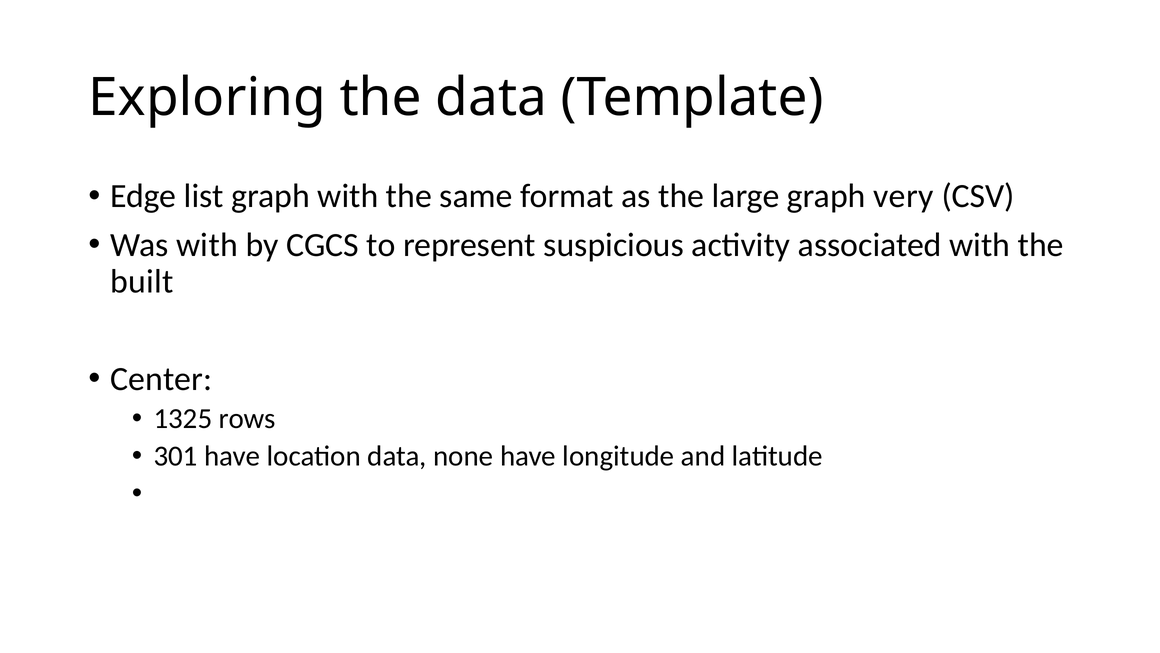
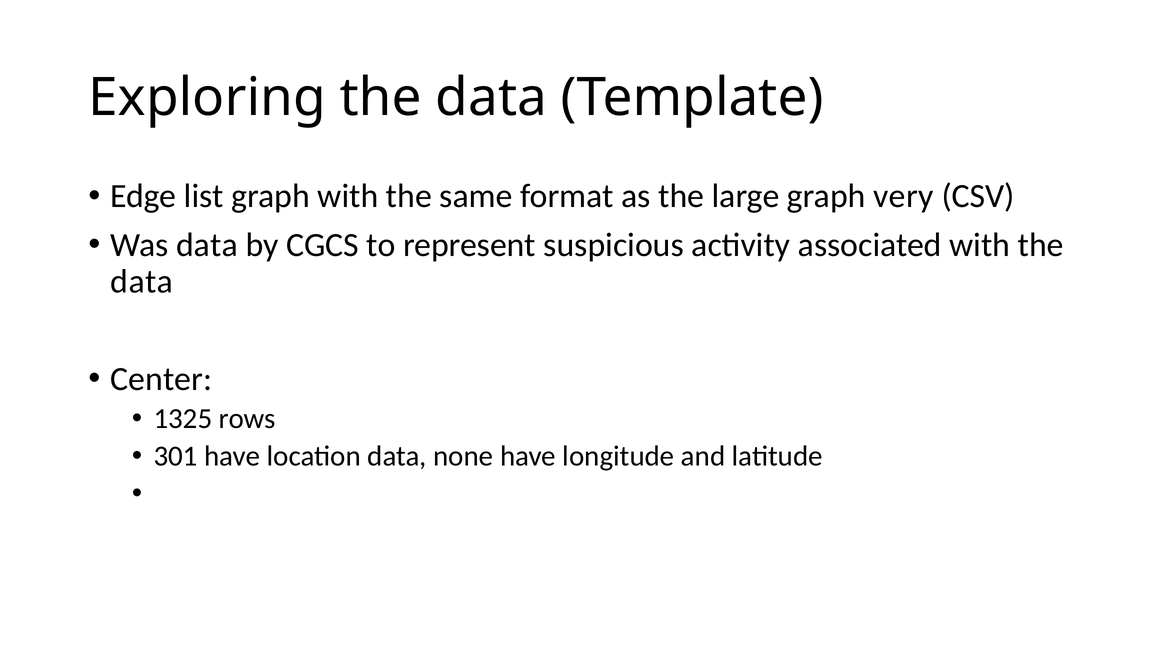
Was with: with -> data
built at (142, 281): built -> data
